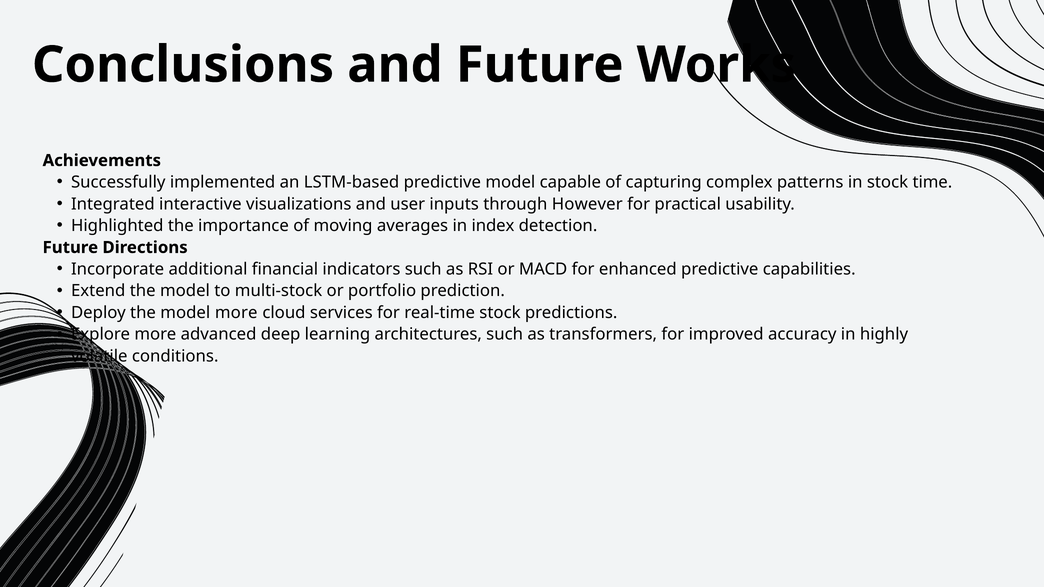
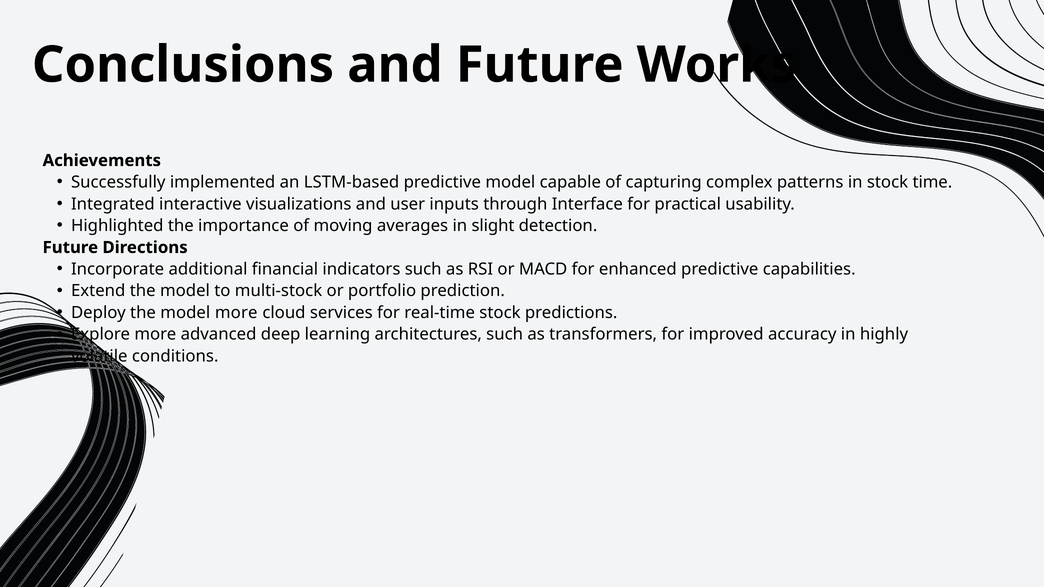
However: However -> Interface
index: index -> slight
